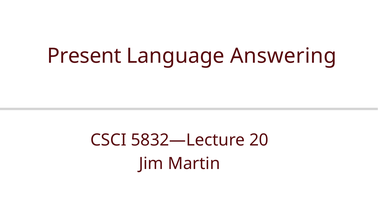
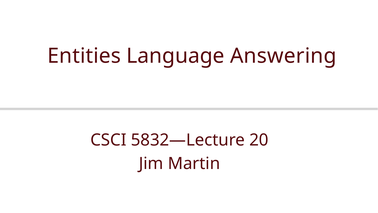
Present: Present -> Entities
